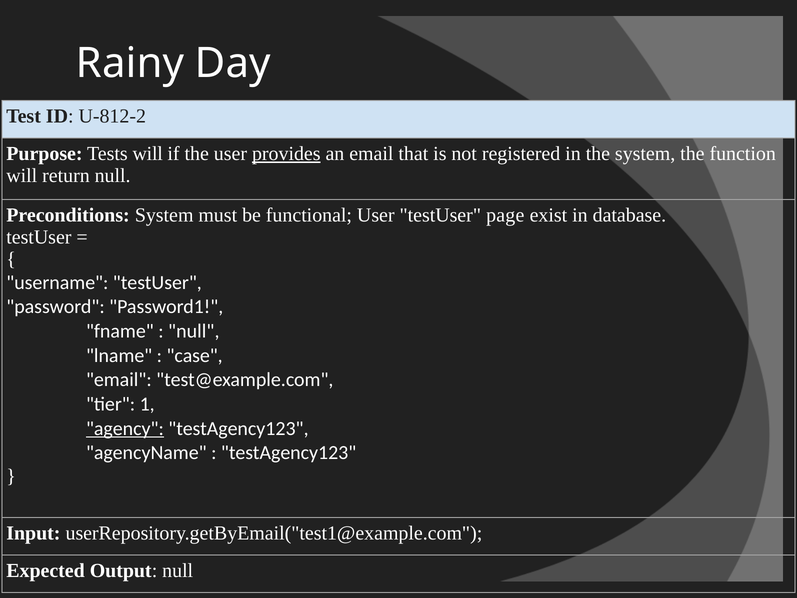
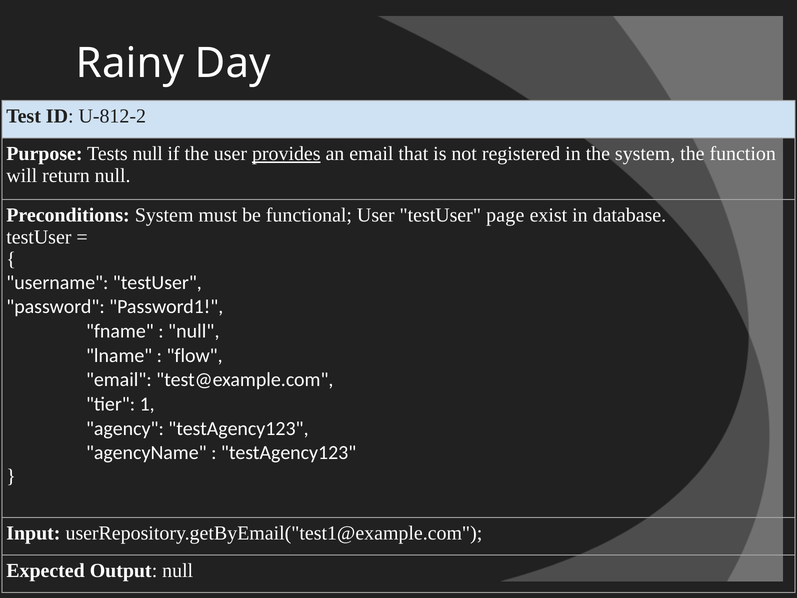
Tests will: will -> null
case: case -> flow
agency underline: present -> none
